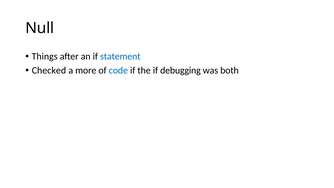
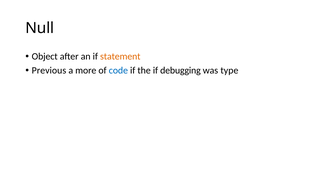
Things: Things -> Object
statement colour: blue -> orange
Checked: Checked -> Previous
both: both -> type
